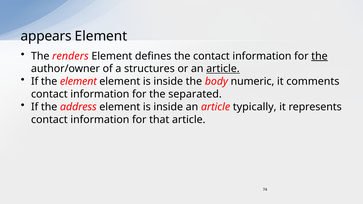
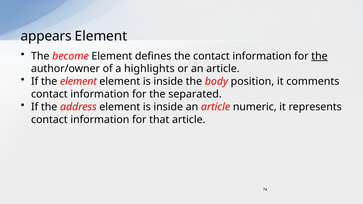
renders: renders -> become
structures: structures -> highlights
article at (223, 69) underline: present -> none
numeric: numeric -> position
typically: typically -> numeric
